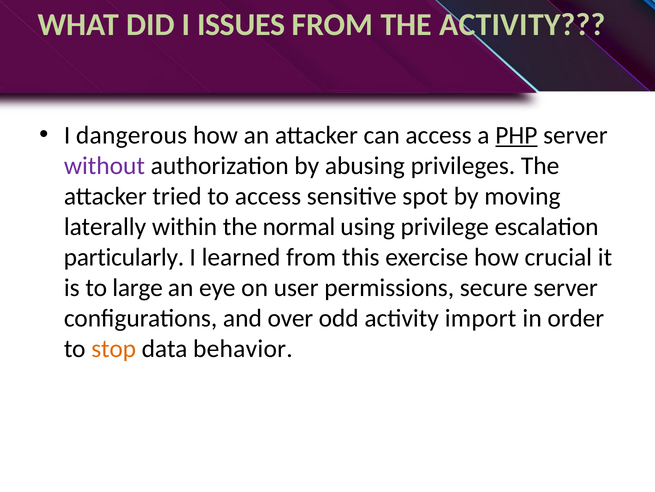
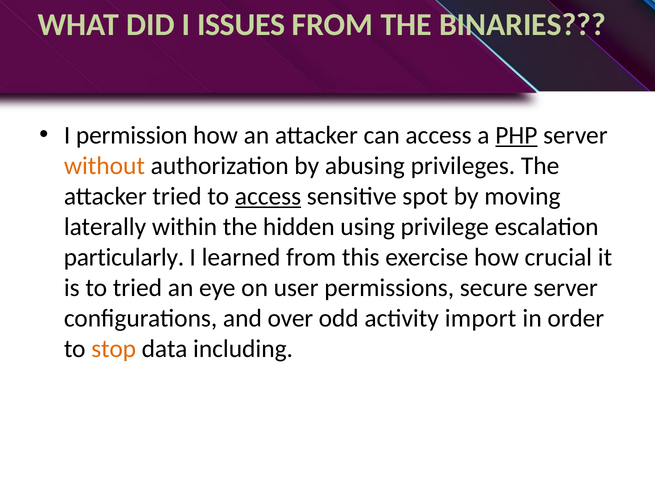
THE ACTIVITY: ACTIVITY -> BINARIES
dangerous: dangerous -> permission
without colour: purple -> orange
access at (268, 196) underline: none -> present
normal: normal -> hidden
to large: large -> tried
behavior: behavior -> including
